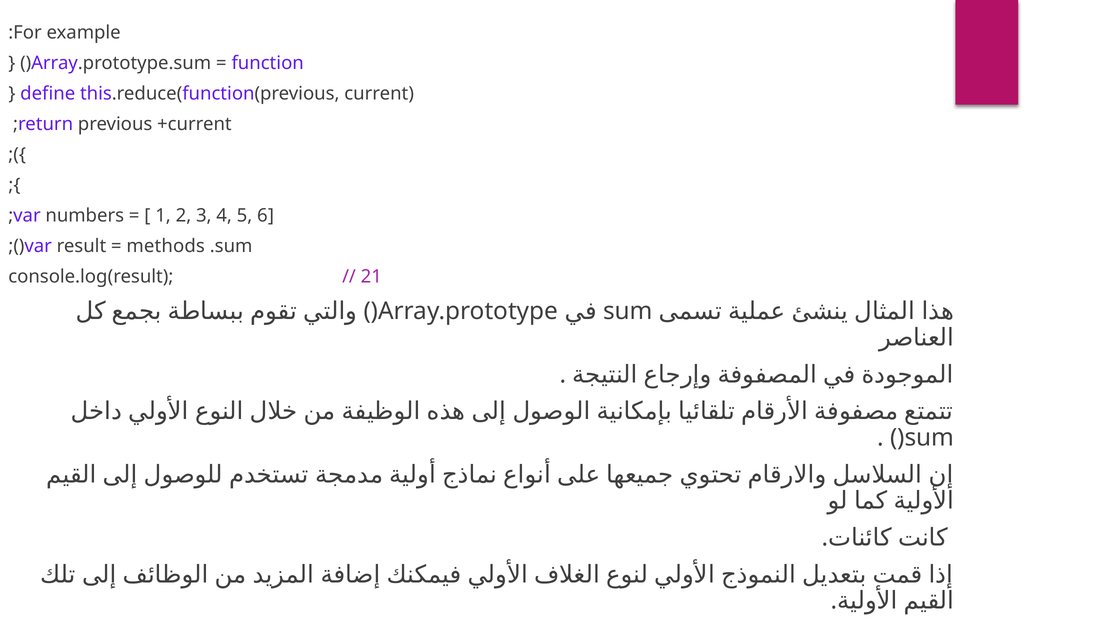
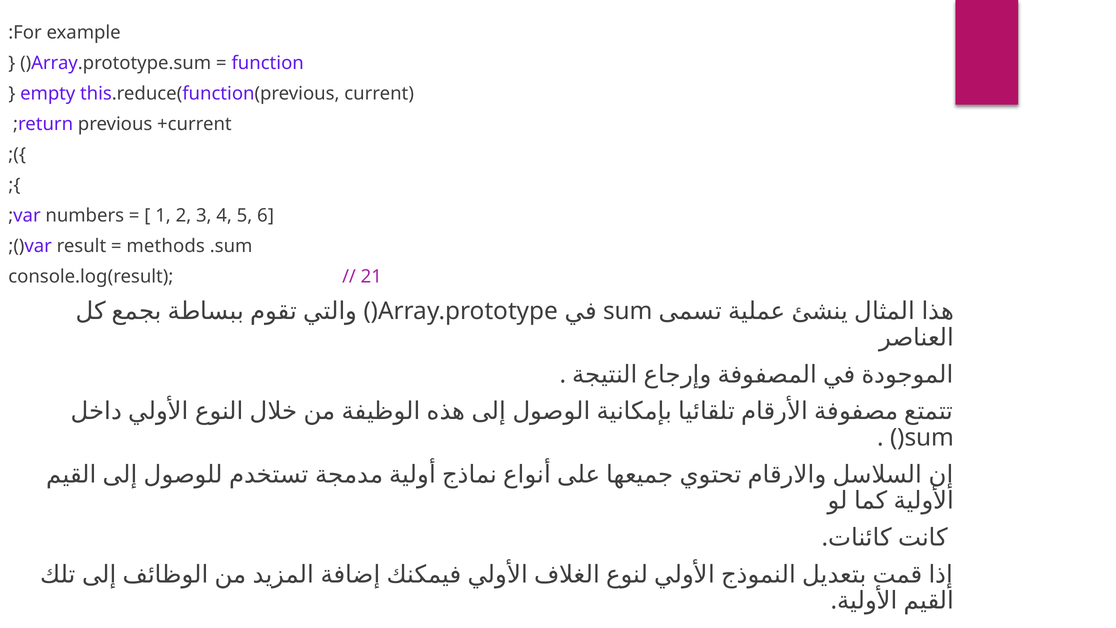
define: define -> empty
